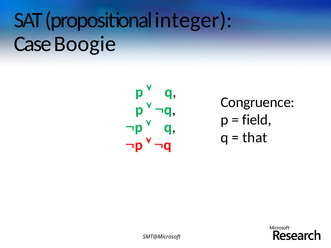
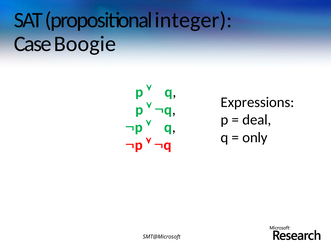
Congruence: Congruence -> Expressions
field: field -> deal
that: that -> only
